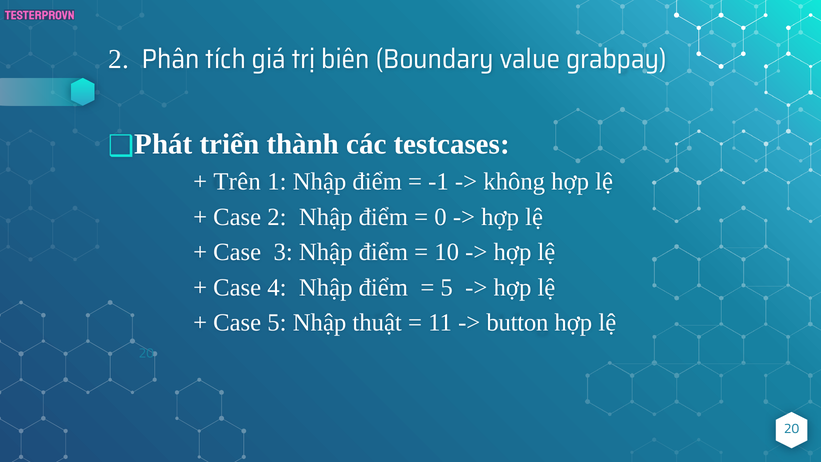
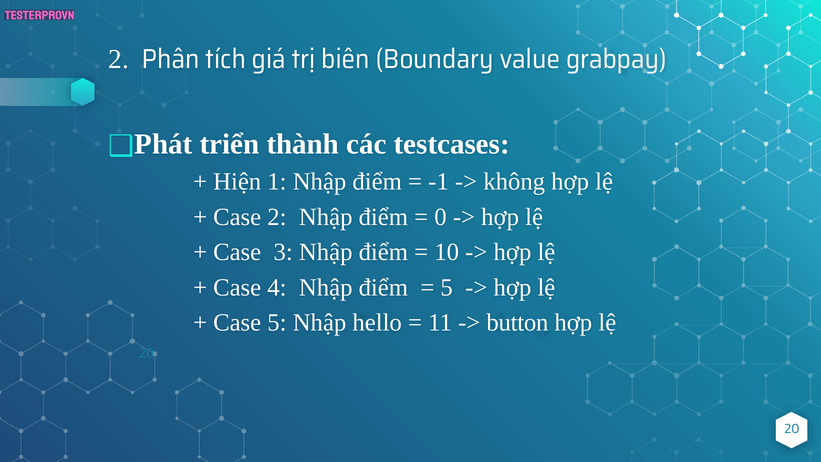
Trên: Trên -> Hiện
thuật: thuật -> hello
